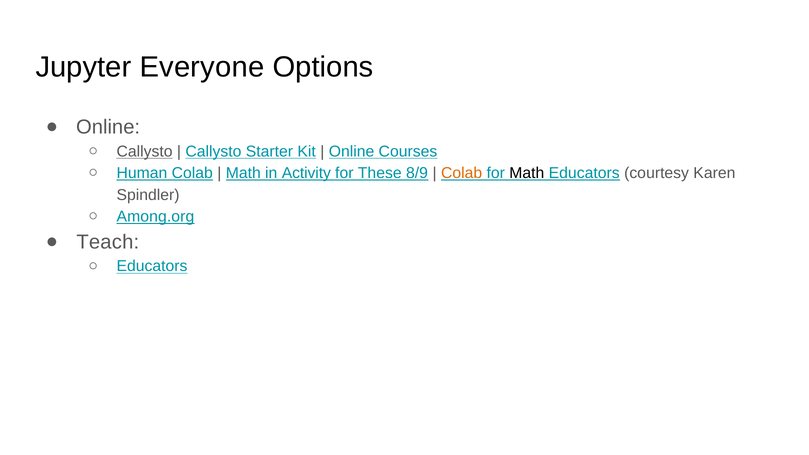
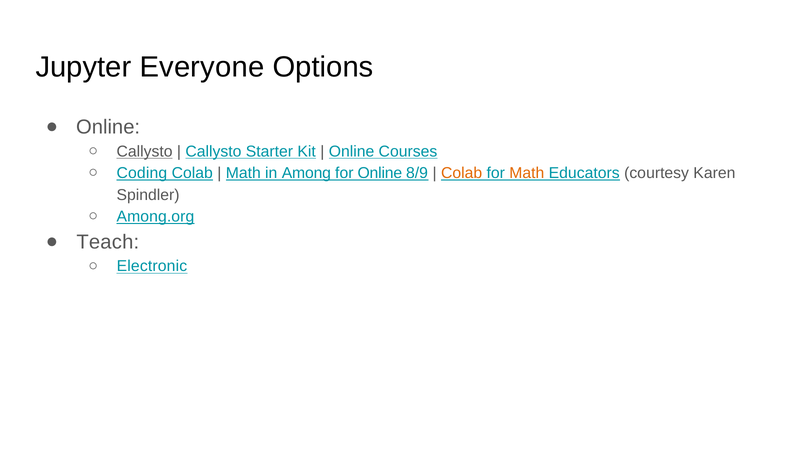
Human: Human -> Coding
Activity: Activity -> Among
for These: These -> Online
Math at (527, 173) colour: black -> orange
Educators at (152, 266): Educators -> Electronic
